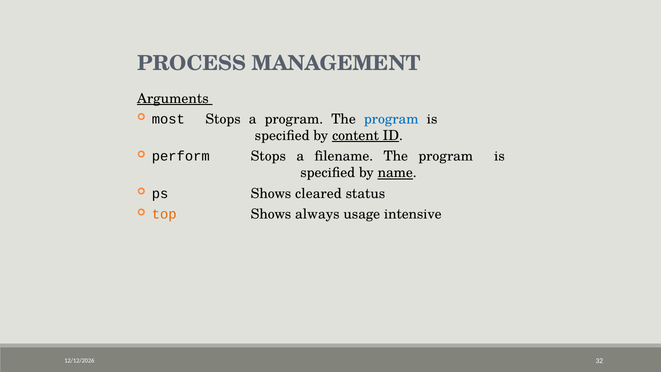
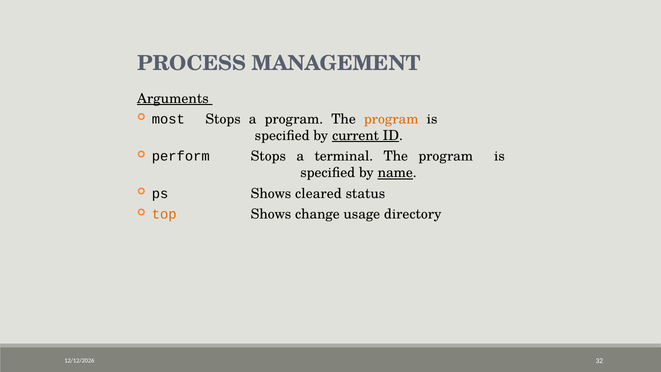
program at (391, 119) colour: blue -> orange
content: content -> current
filename: filename -> terminal
always: always -> change
intensive: intensive -> directory
